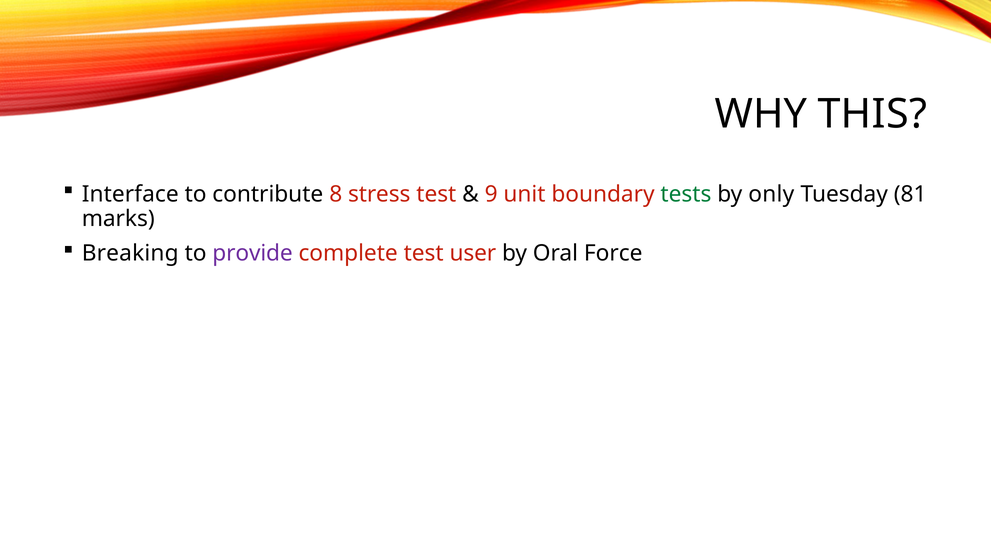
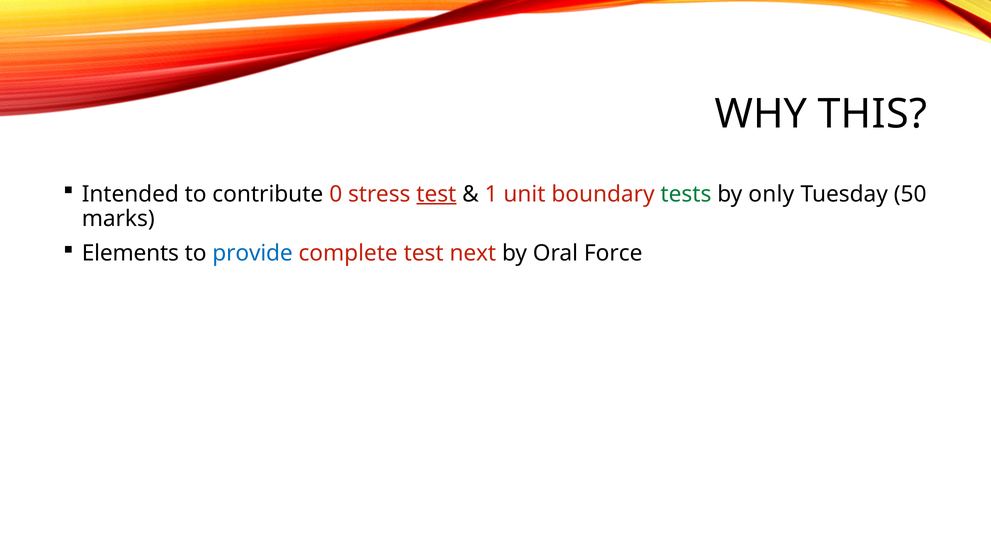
Interface: Interface -> Intended
8: 8 -> 0
test at (436, 194) underline: none -> present
9: 9 -> 1
81: 81 -> 50
Breaking: Breaking -> Elements
provide colour: purple -> blue
user: user -> next
